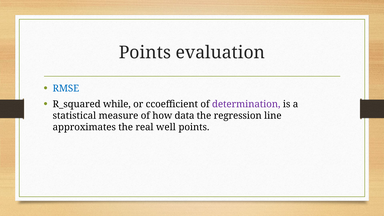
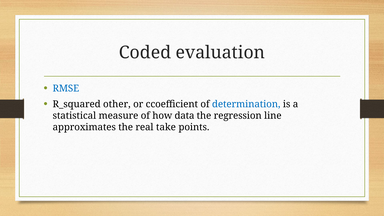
Points at (145, 53): Points -> Coded
while: while -> other
determination colour: purple -> blue
well: well -> take
